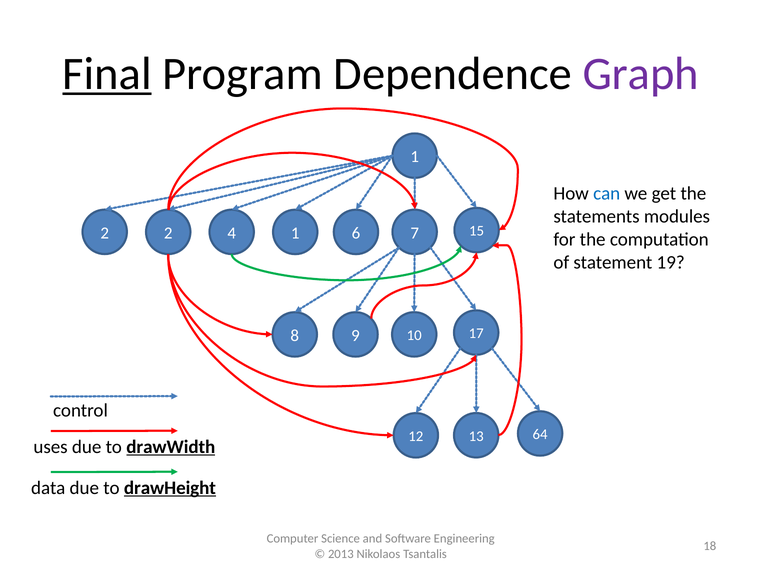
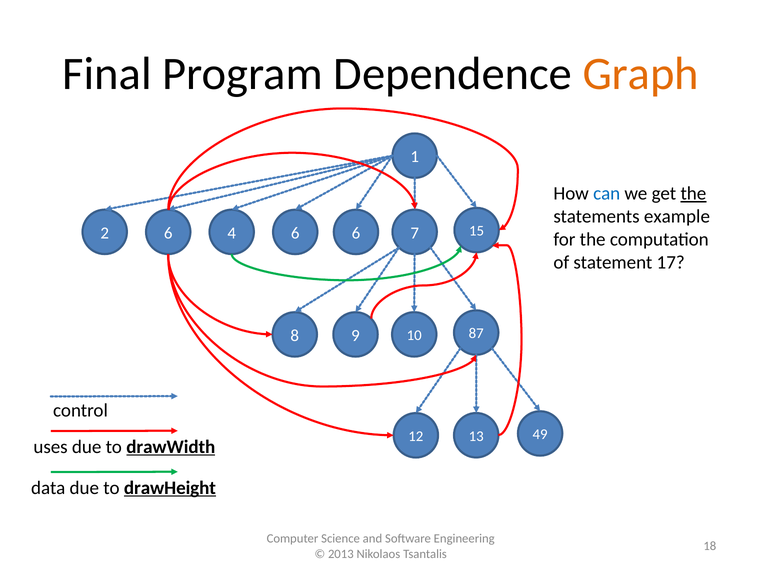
Final underline: present -> none
Graph colour: purple -> orange
the at (693, 193) underline: none -> present
modules: modules -> example
2 2: 2 -> 6
4 1: 1 -> 6
19: 19 -> 17
17: 17 -> 87
64: 64 -> 49
